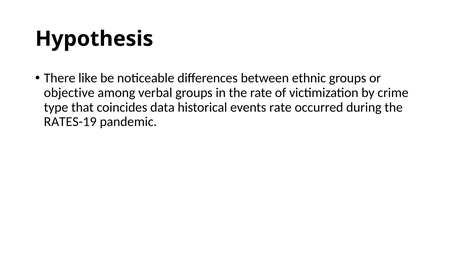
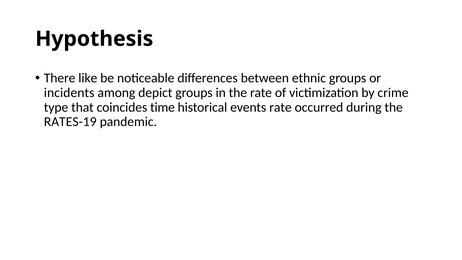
objective: objective -> incidents
verbal: verbal -> depict
data: data -> time
